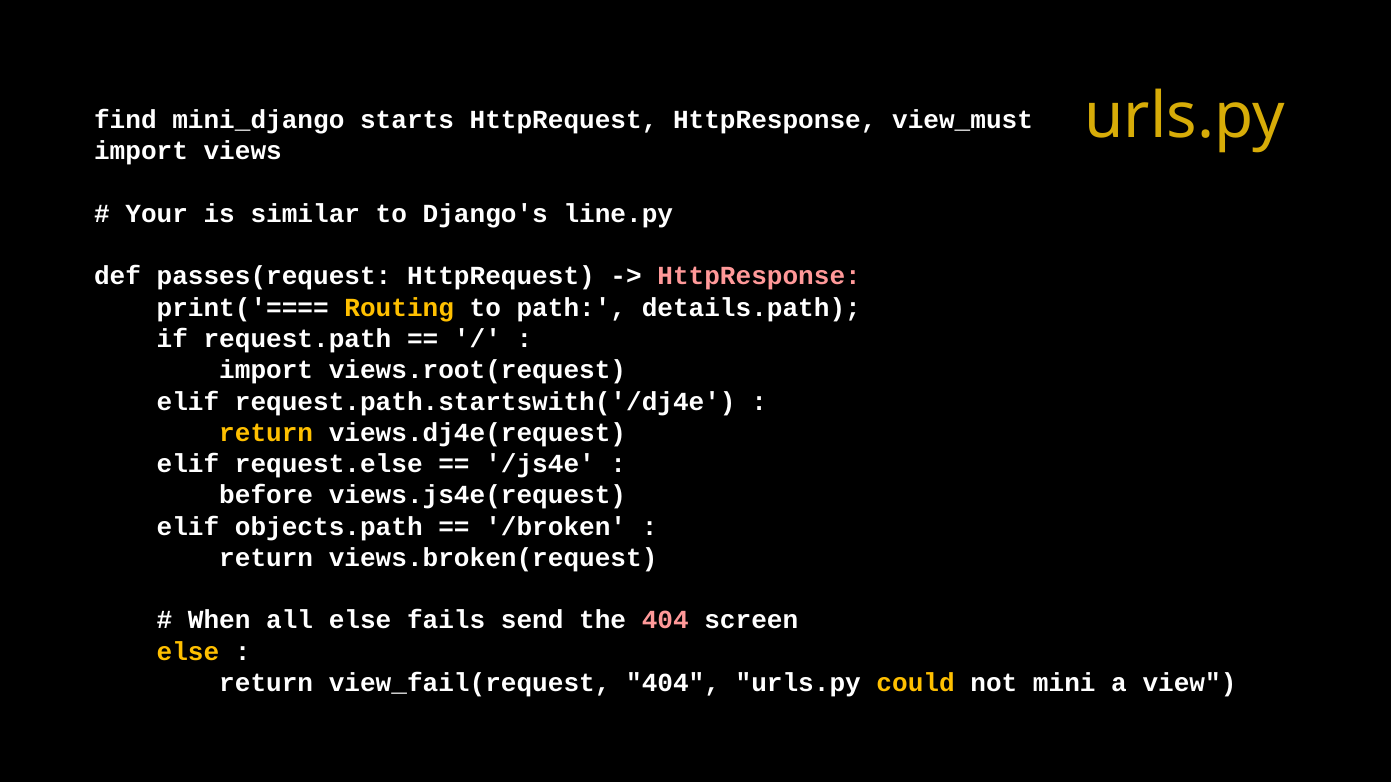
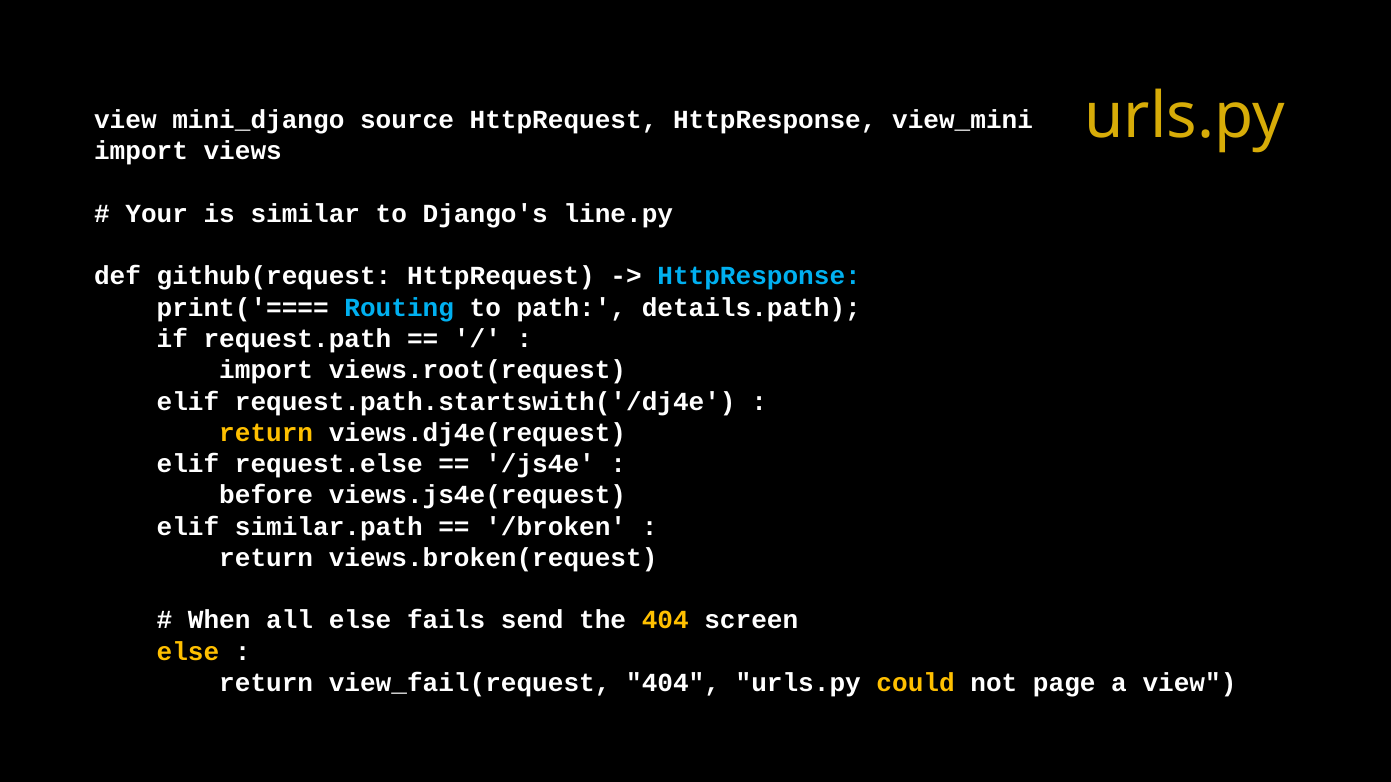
find at (125, 120): find -> view
starts: starts -> source
view_must: view_must -> view_mini
passes(request: passes(request -> github(request
HttpResponse at (759, 276) colour: pink -> light blue
Routing colour: yellow -> light blue
objects.path: objects.path -> similar.path
404 at (665, 621) colour: pink -> yellow
mini: mini -> page
